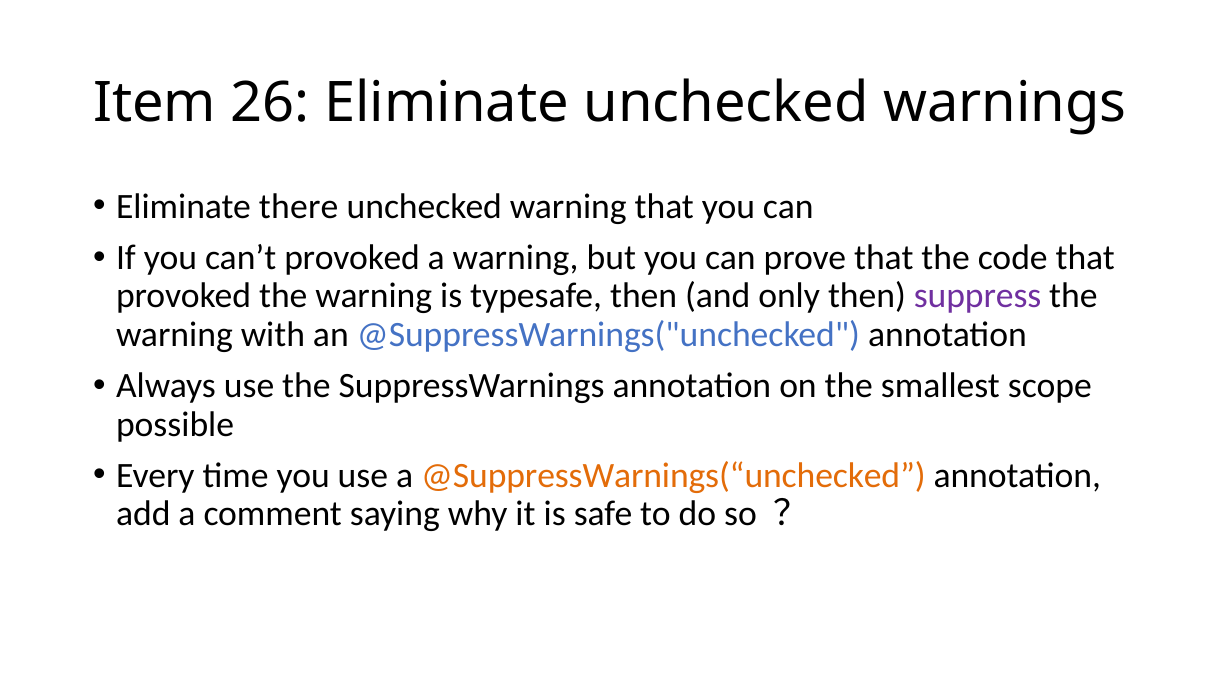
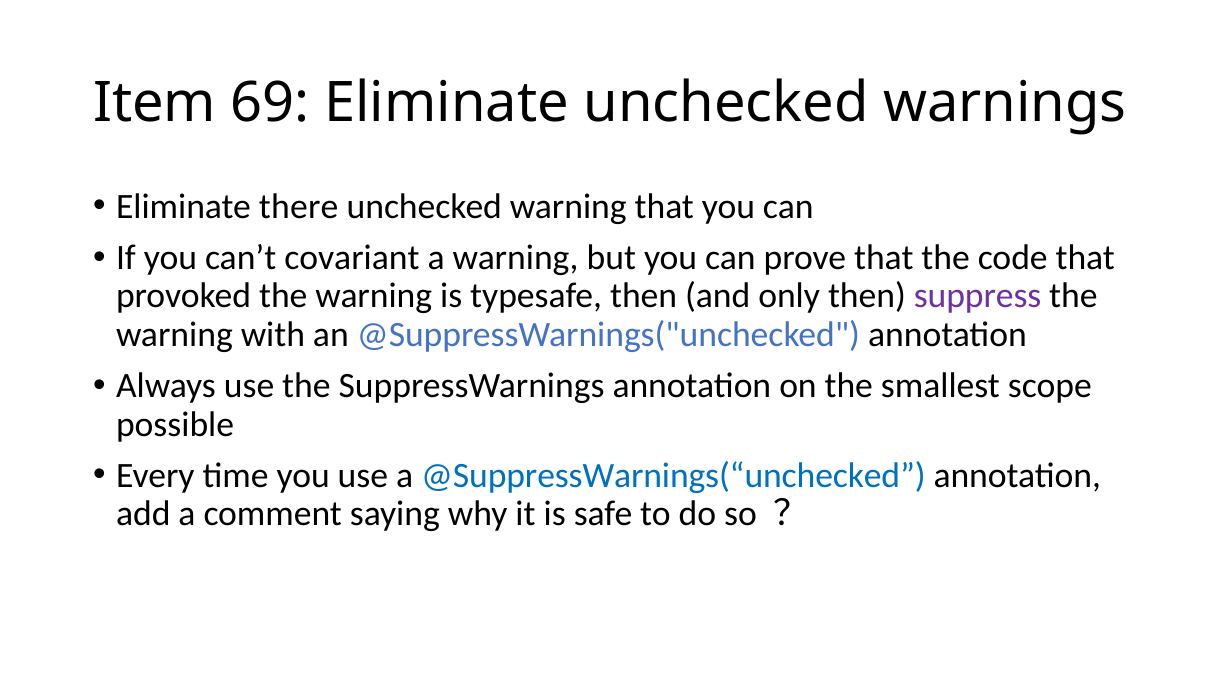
26: 26 -> 69
can’t provoked: provoked -> covariant
@SuppressWarnings(“unchecked colour: orange -> blue
